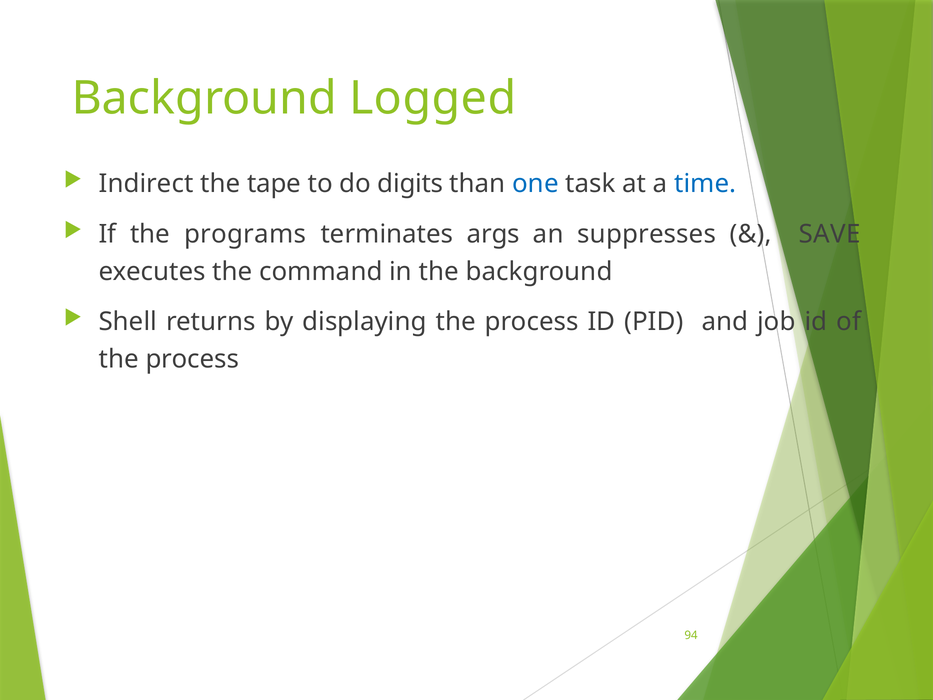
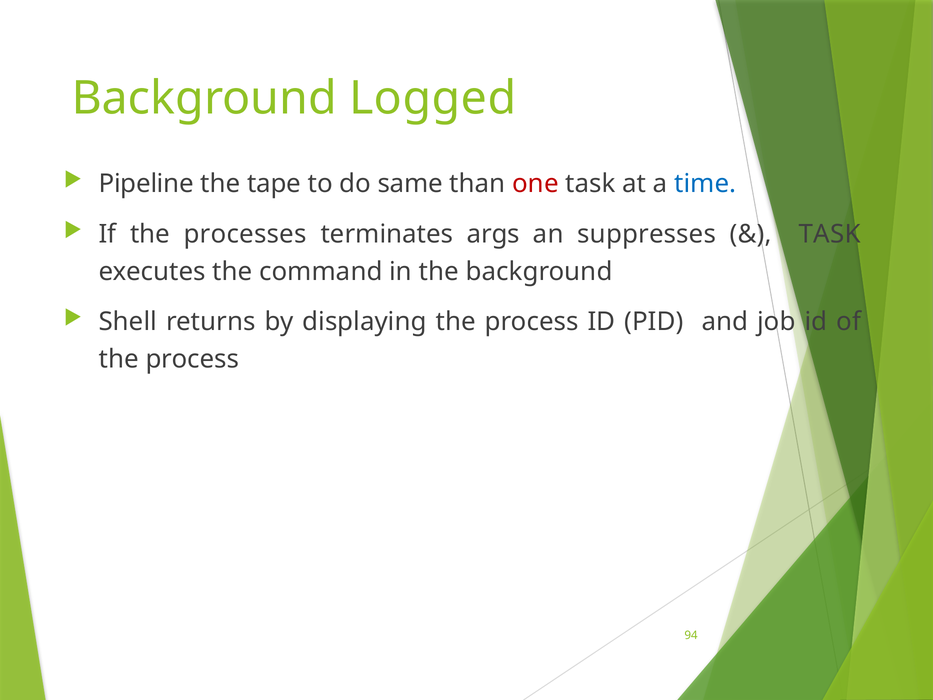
Indirect: Indirect -> Pipeline
digits: digits -> same
one colour: blue -> red
programs: programs -> processes
SAVE at (830, 234): SAVE -> TASK
